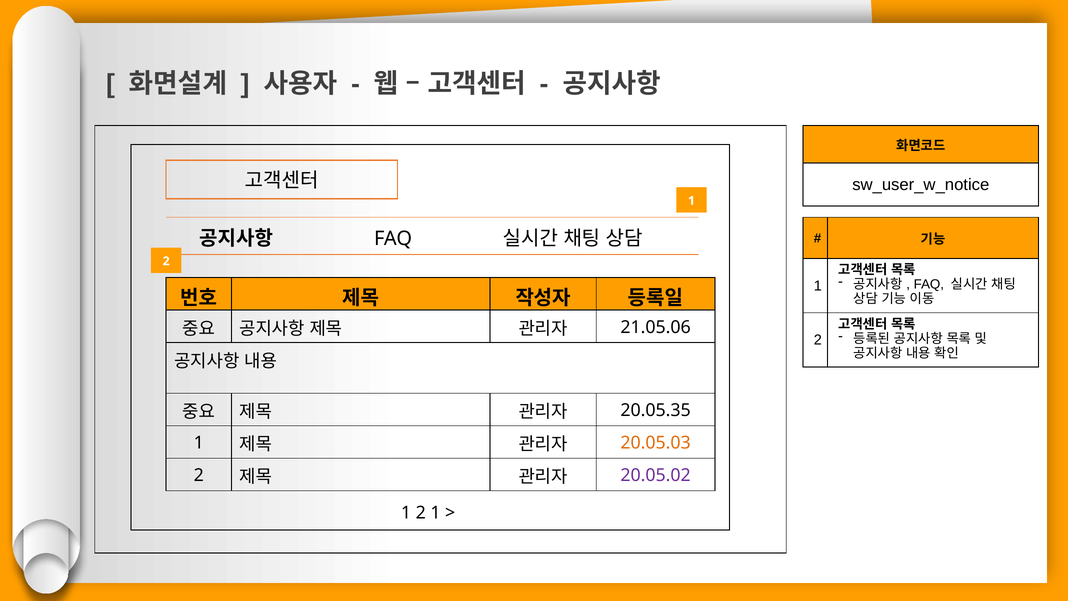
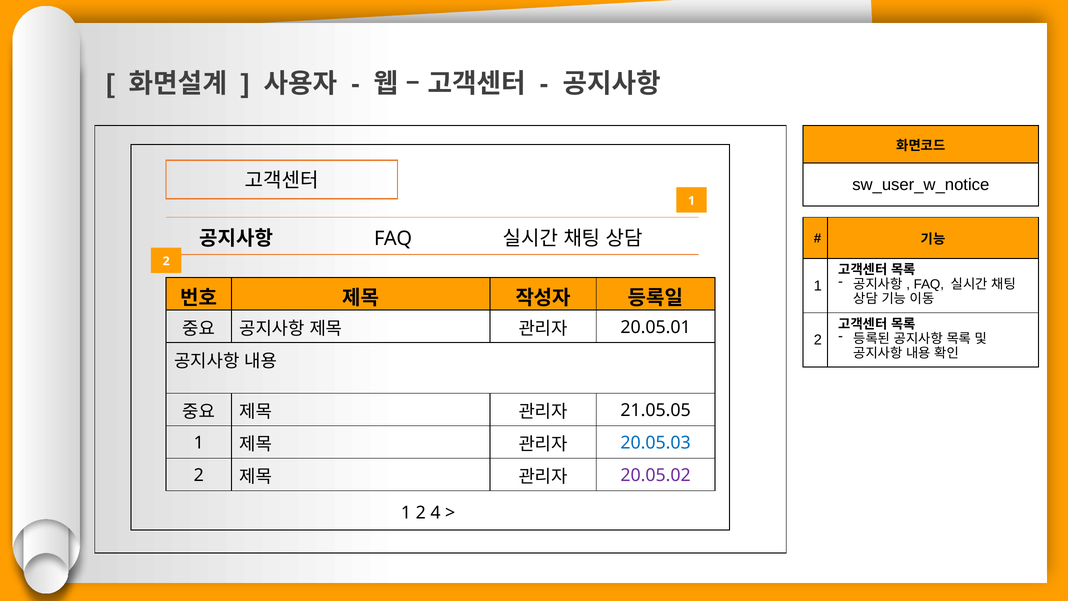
21.05.06: 21.05.06 -> 20.05.01
20.05.35: 20.05.35 -> 21.05.05
20.05.03 colour: orange -> blue
1 at (436, 513): 1 -> 4
